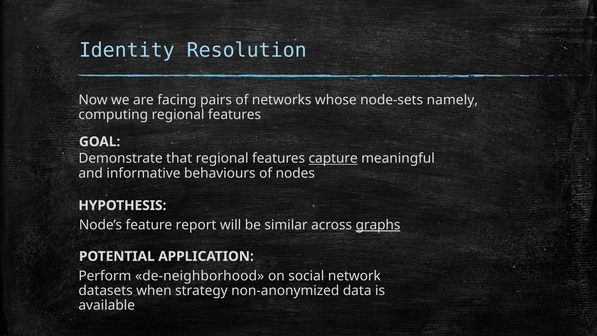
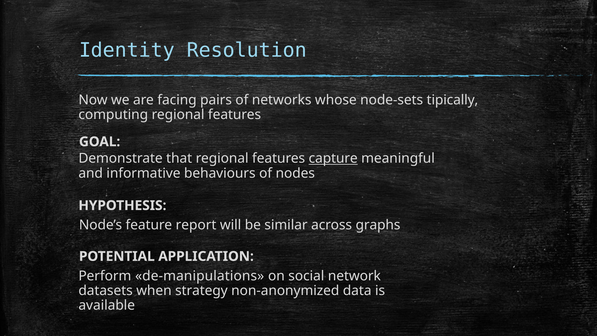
namely: namely -> tipically
graphs underline: present -> none
de-neighborhood: de-neighborhood -> de-manipulations
